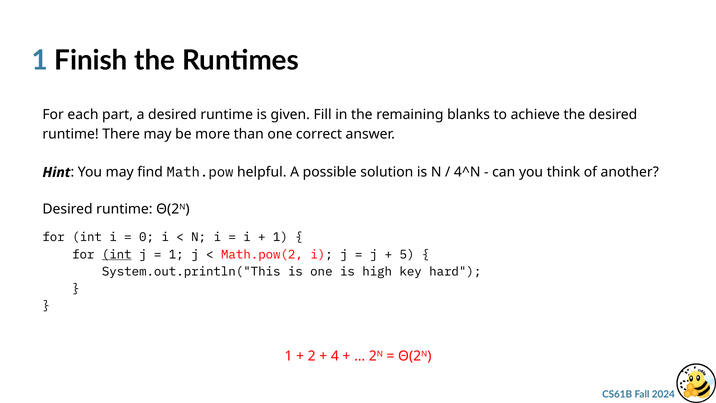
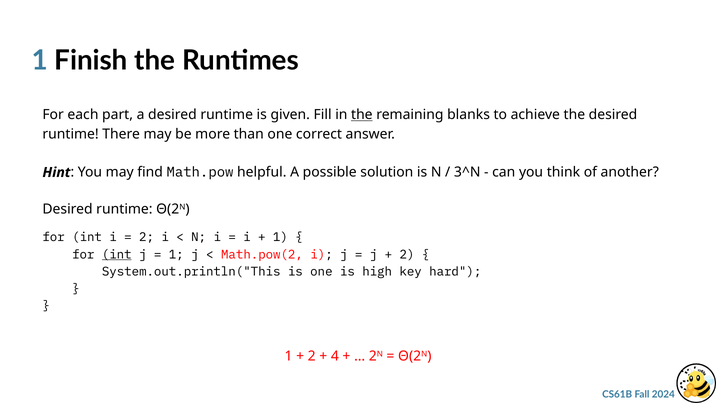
the at (362, 115) underline: none -> present
4^N: 4^N -> 3^N
0 at (147, 237): 0 -> 2
5 at (407, 254): 5 -> 2
